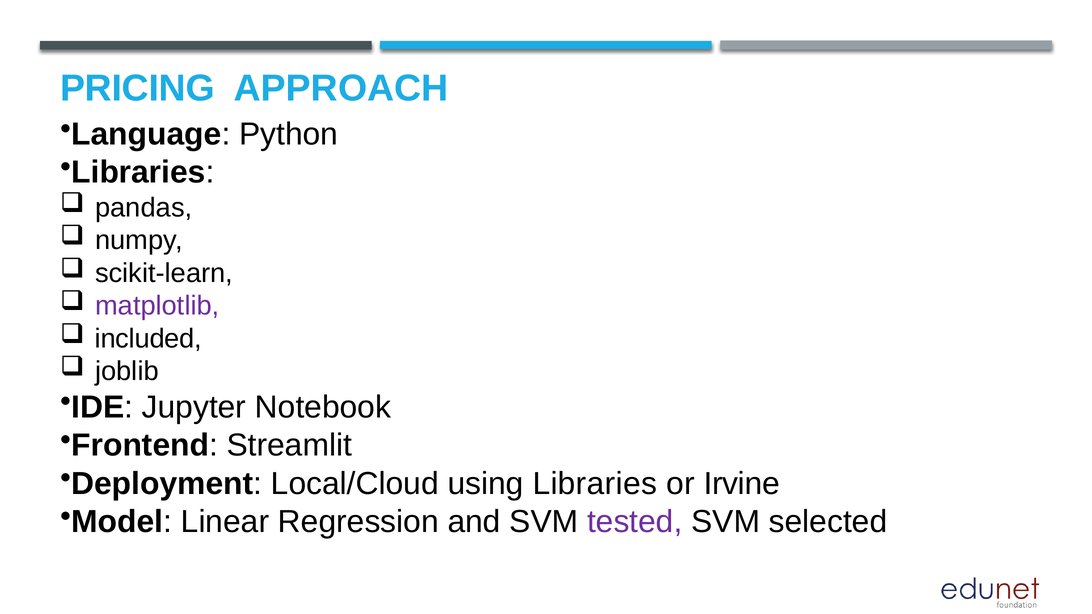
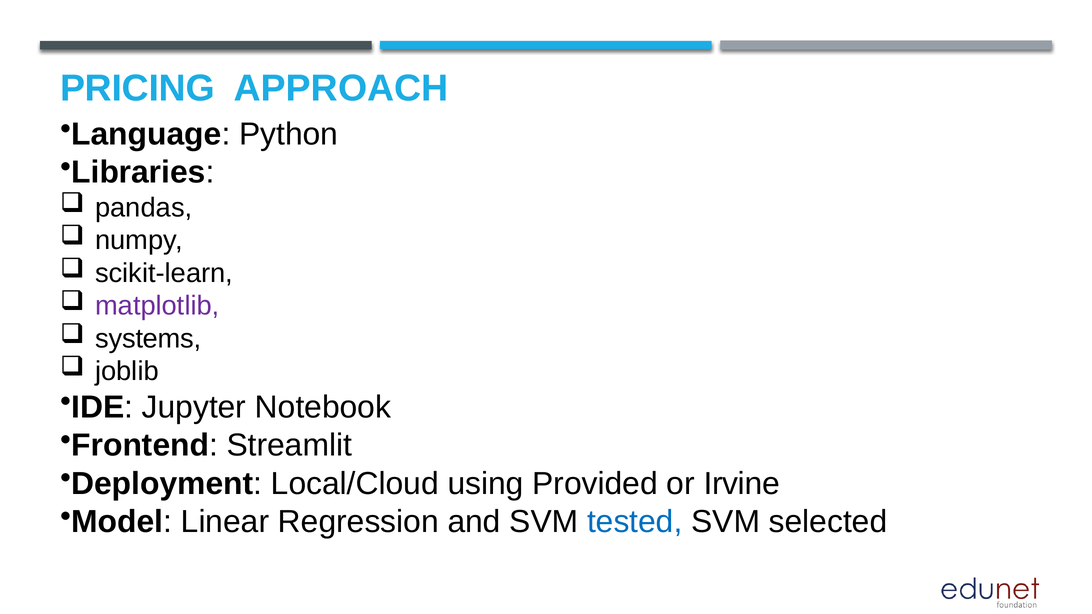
included: included -> systems
using Libraries: Libraries -> Provided
tested colour: purple -> blue
